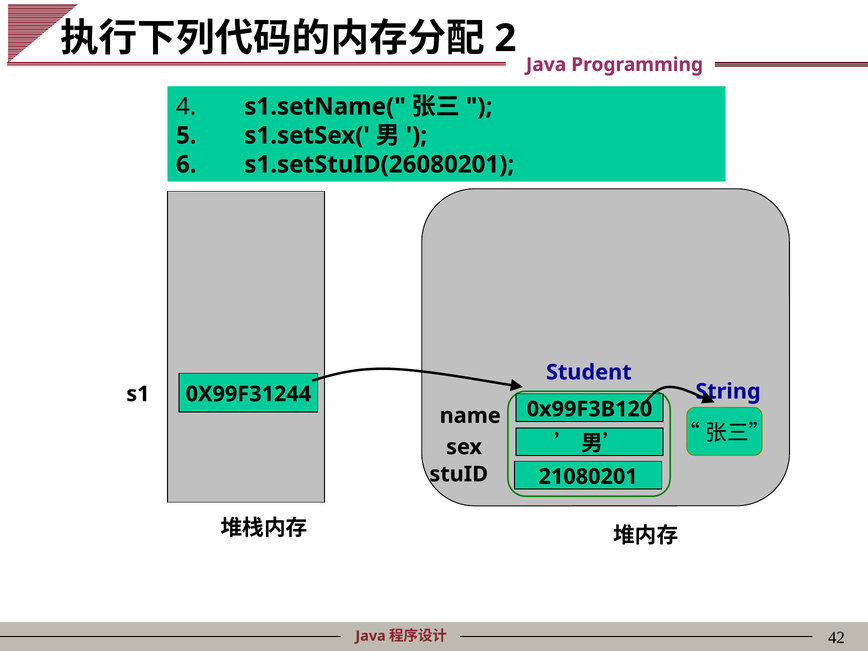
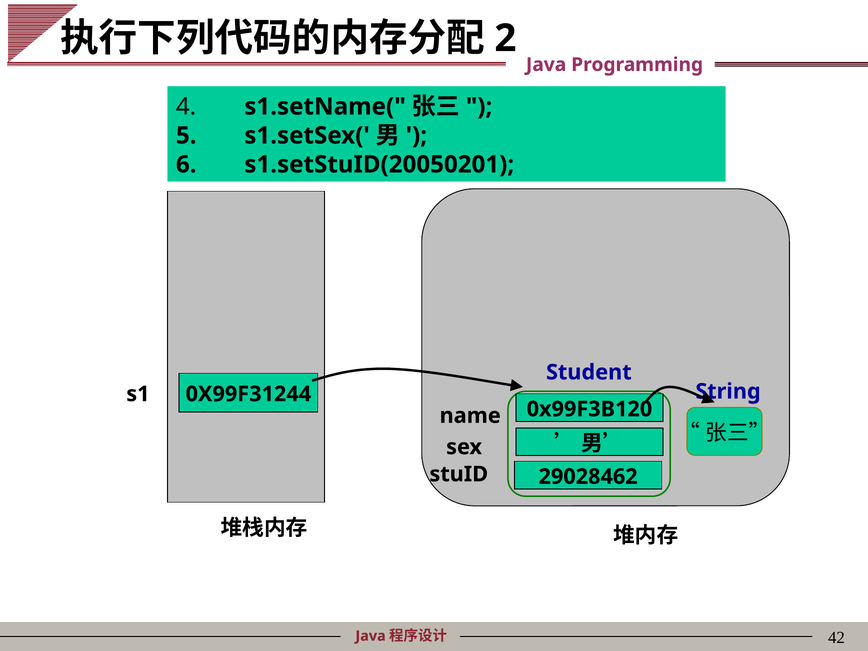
s1.setStuID(26080201: s1.setStuID(26080201 -> s1.setStuID(20050201
21080201: 21080201 -> 29028462
